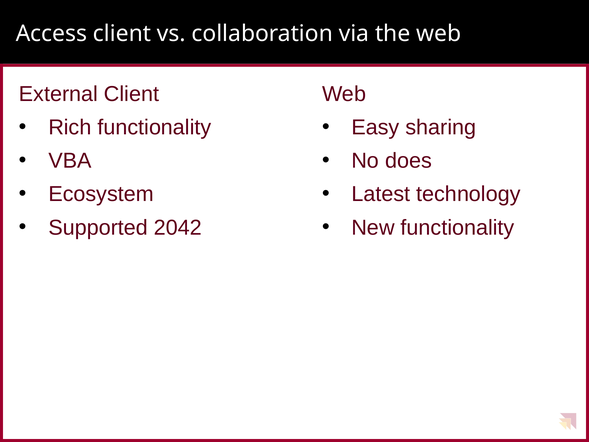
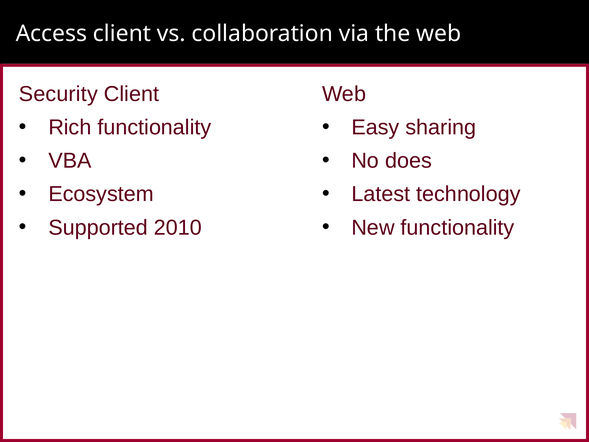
External: External -> Security
2042: 2042 -> 2010
